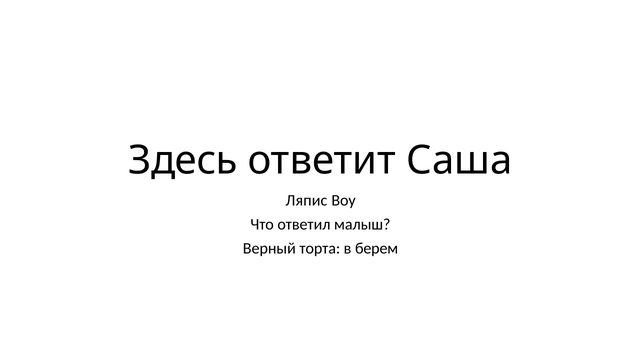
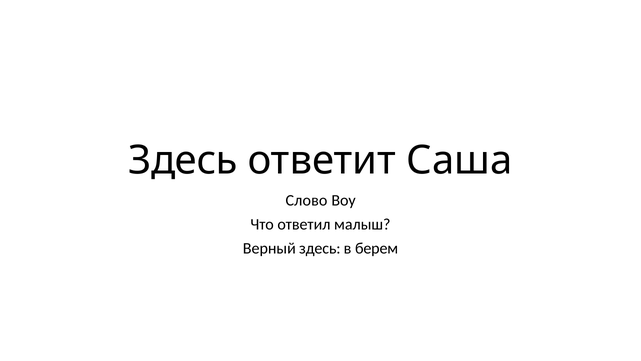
Ляпис: Ляпис -> Слово
Верный торта: торта -> здесь
